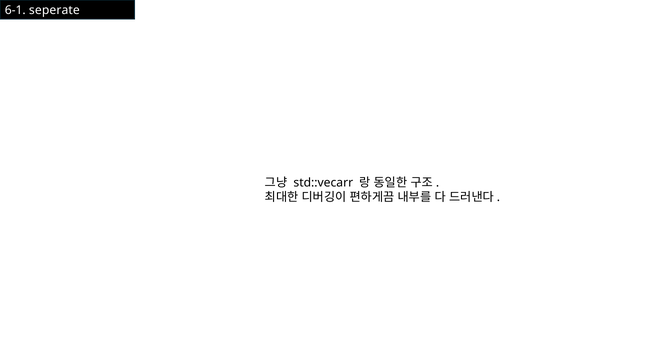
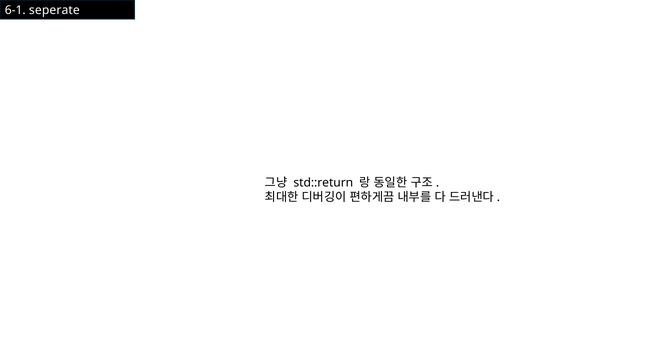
std::vecarr: std::vecarr -> std::return
